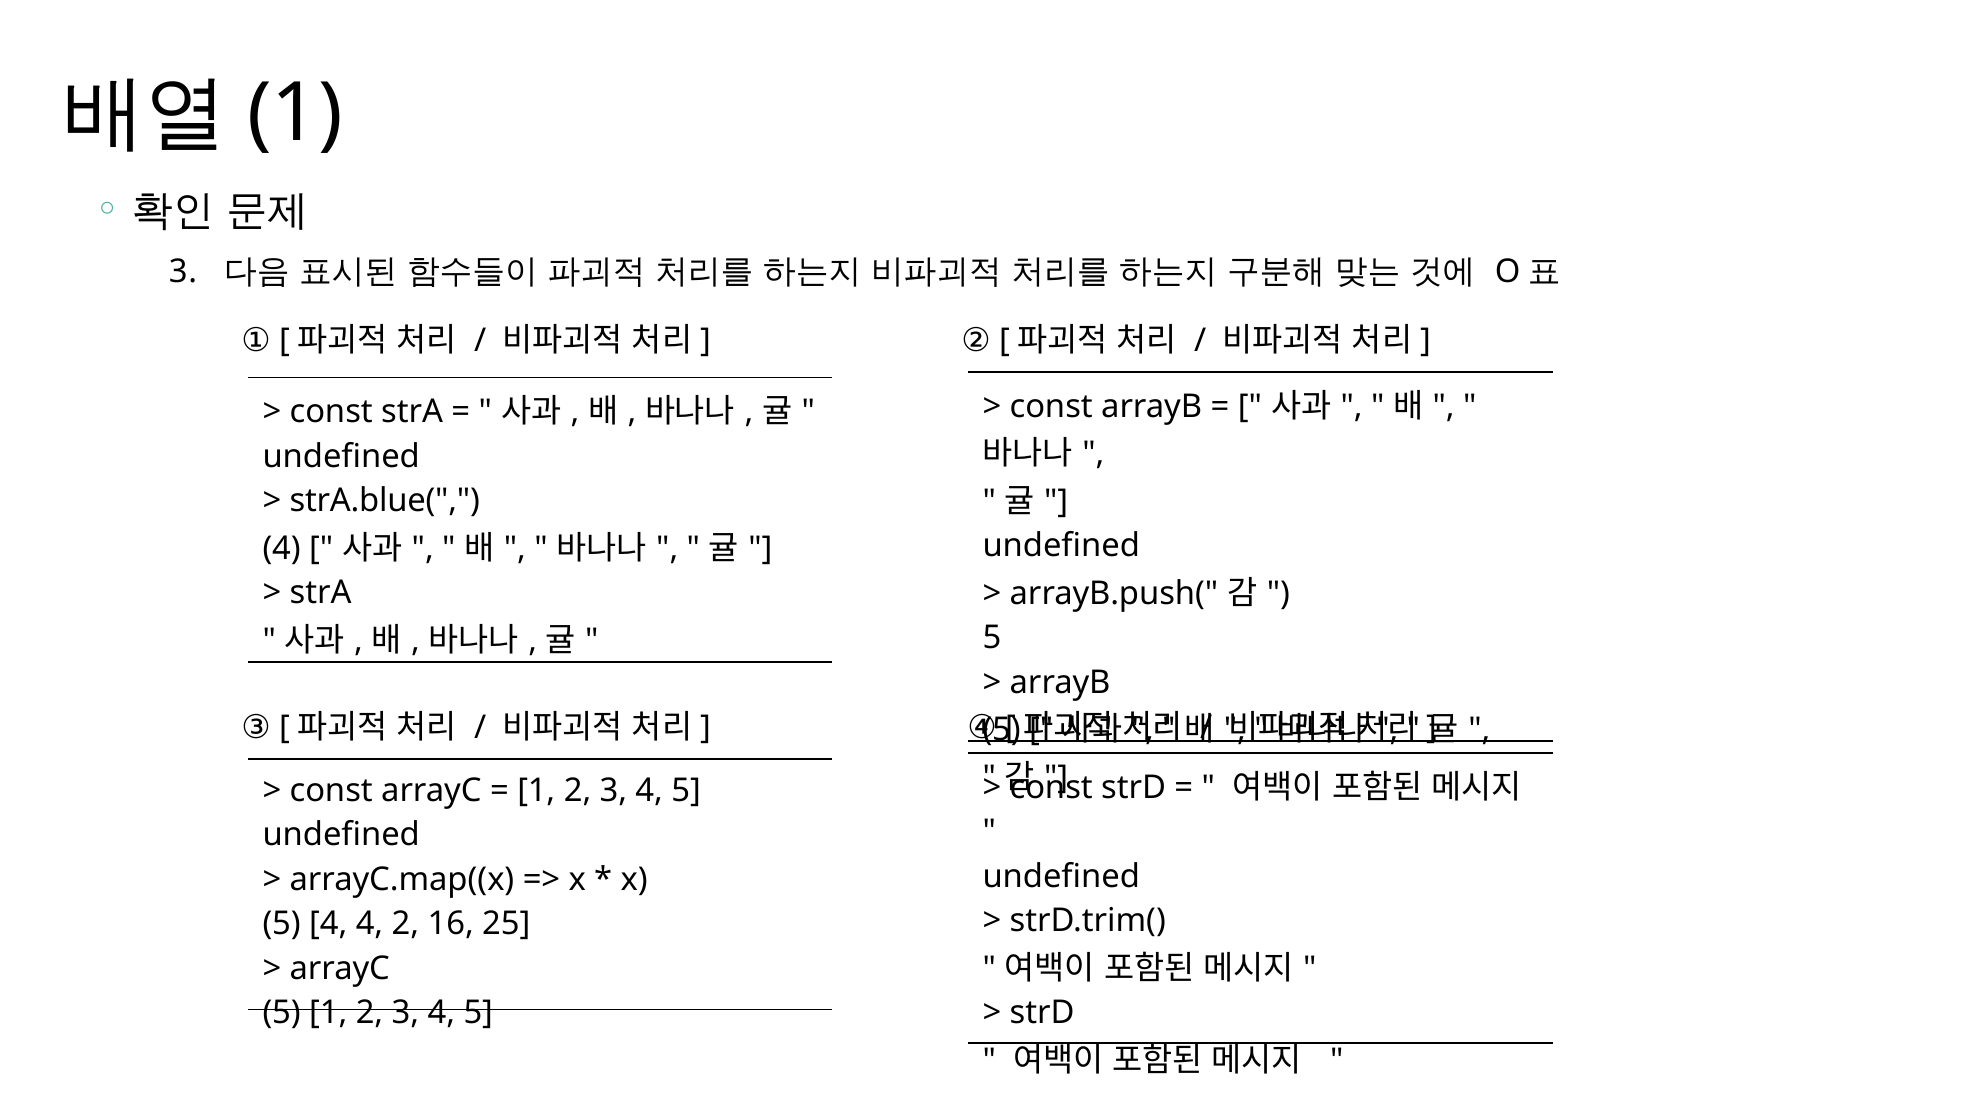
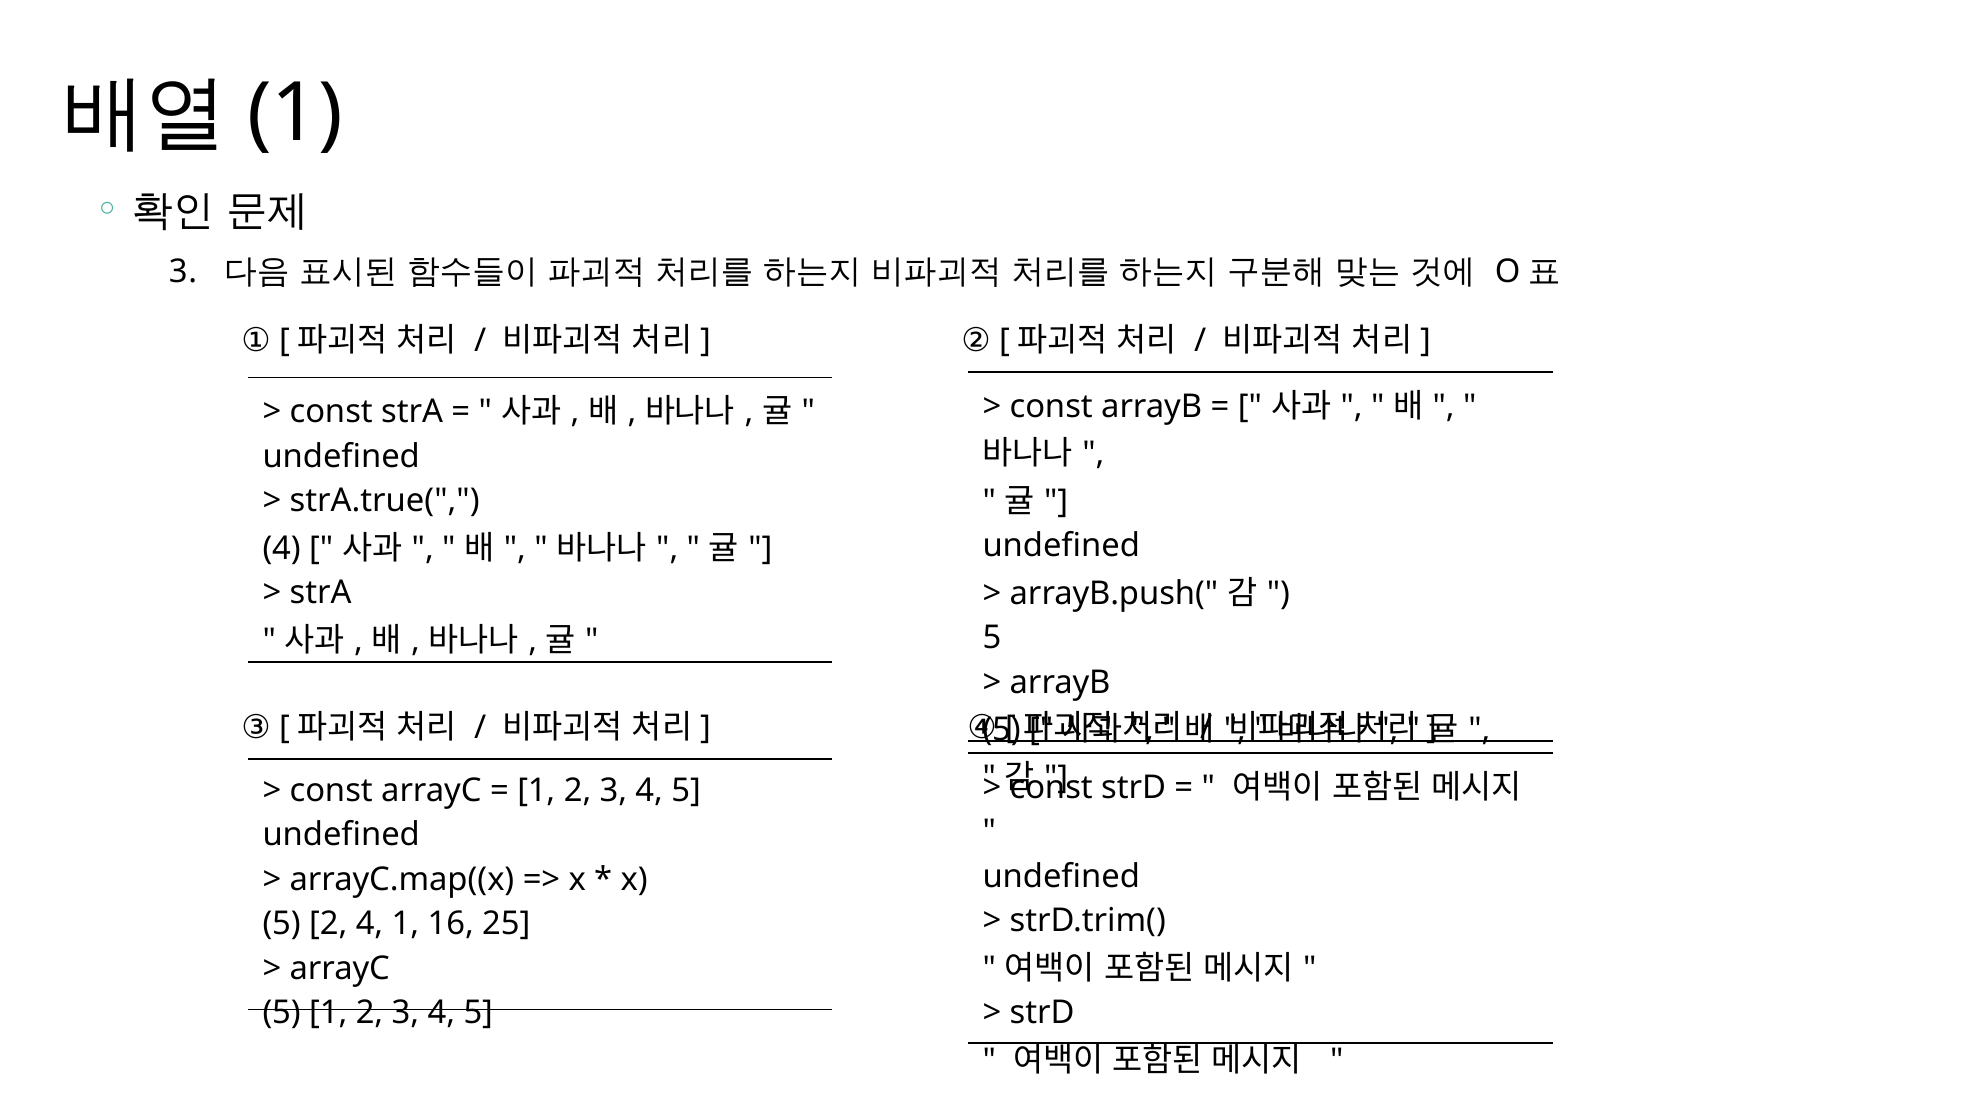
strA.blue(: strA.blue( -> strA.true(
5 4: 4 -> 2
4 2: 2 -> 1
